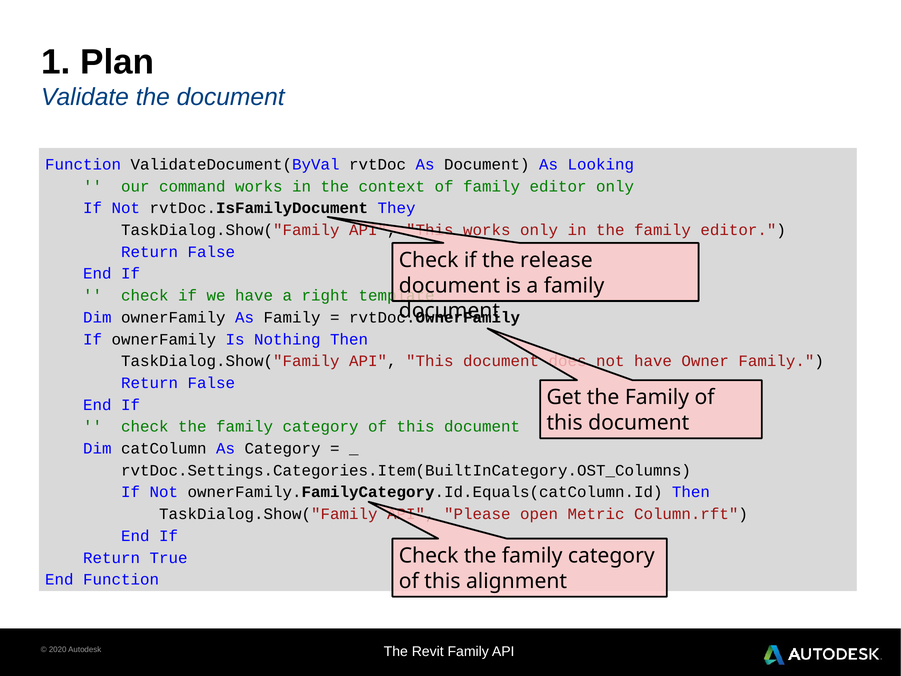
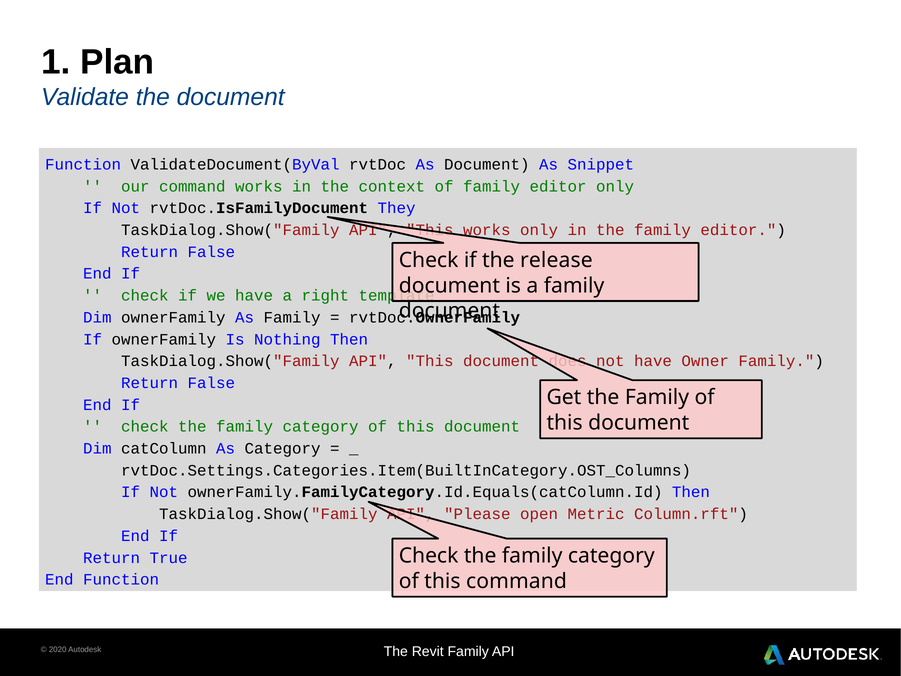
Looking: Looking -> Snippet
this alignment: alignment -> command
